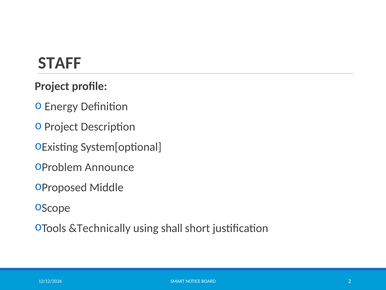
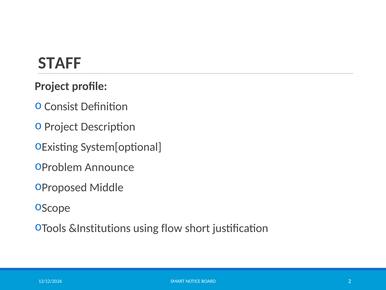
Energy: Energy -> Consist
&Technically: &Technically -> &Institutions
shall: shall -> flow
